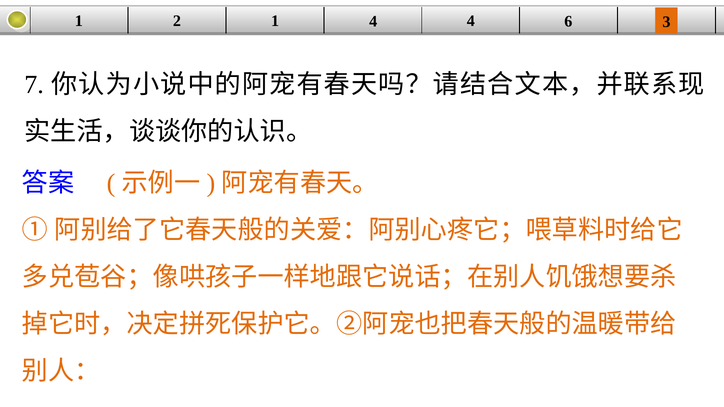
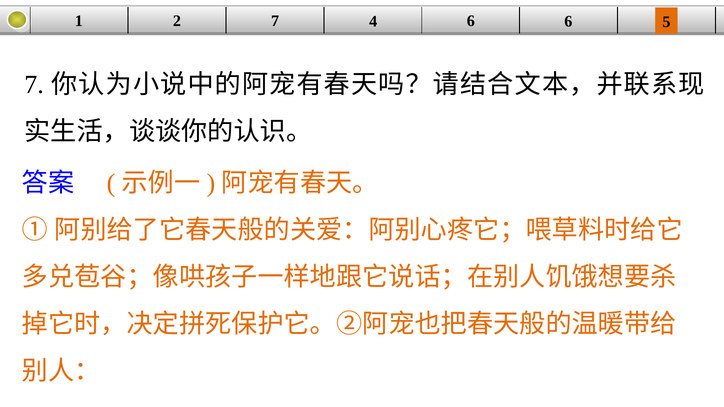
2 1: 1 -> 7
4 4: 4 -> 6
3: 3 -> 5
